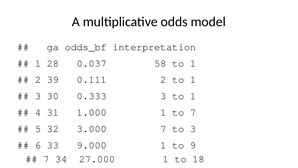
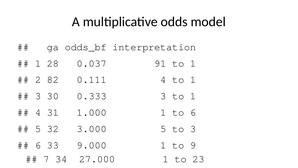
58: 58 -> 91
39: 39 -> 82
0.111 2: 2 -> 4
to 7: 7 -> 6
3.000 7: 7 -> 5
18: 18 -> 23
